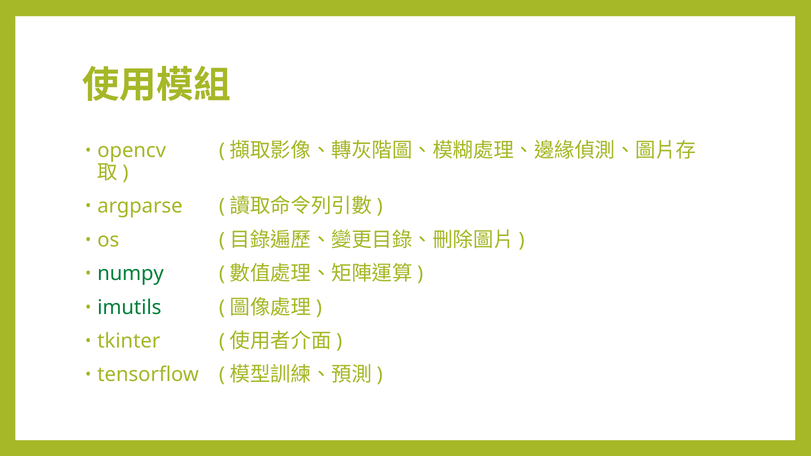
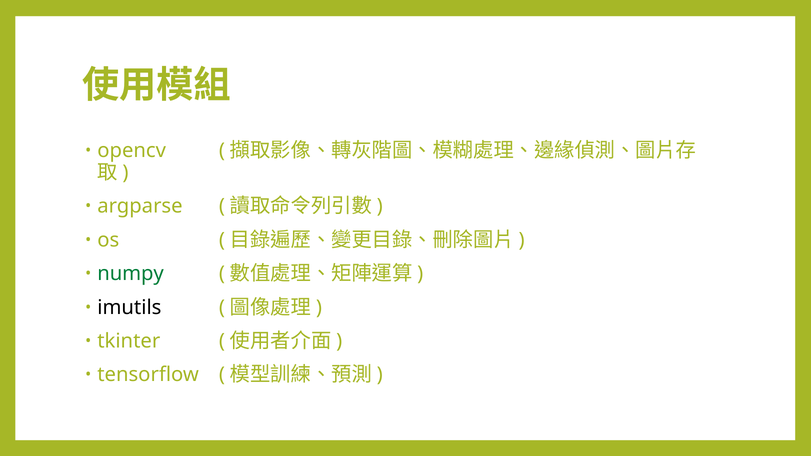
imutils colour: green -> black
